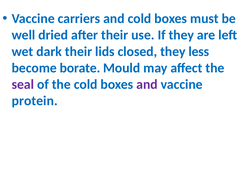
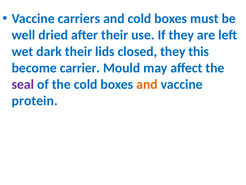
less: less -> this
borate: borate -> carrier
and at (147, 84) colour: purple -> orange
